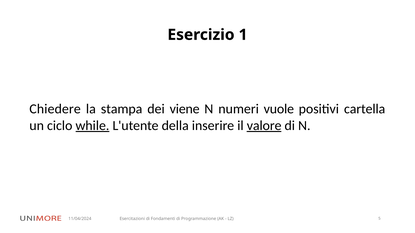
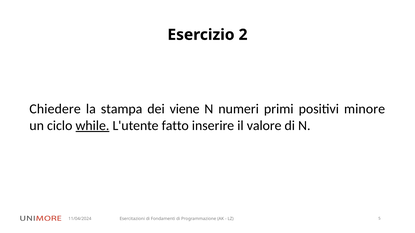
1: 1 -> 2
vuole: vuole -> primi
cartella: cartella -> minore
della: della -> fatto
valore underline: present -> none
